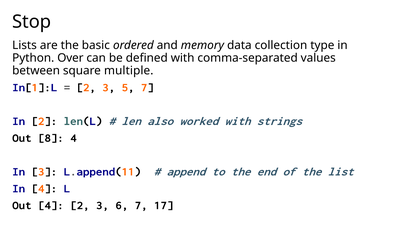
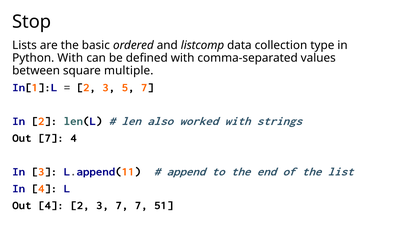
memory: memory -> listcomp
Python Over: Over -> With
Out 8: 8 -> 7
3 6: 6 -> 7
17: 17 -> 51
